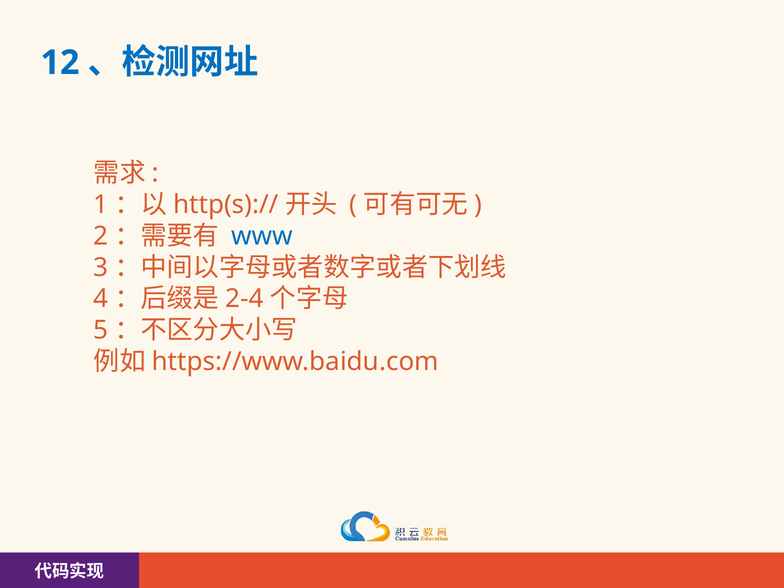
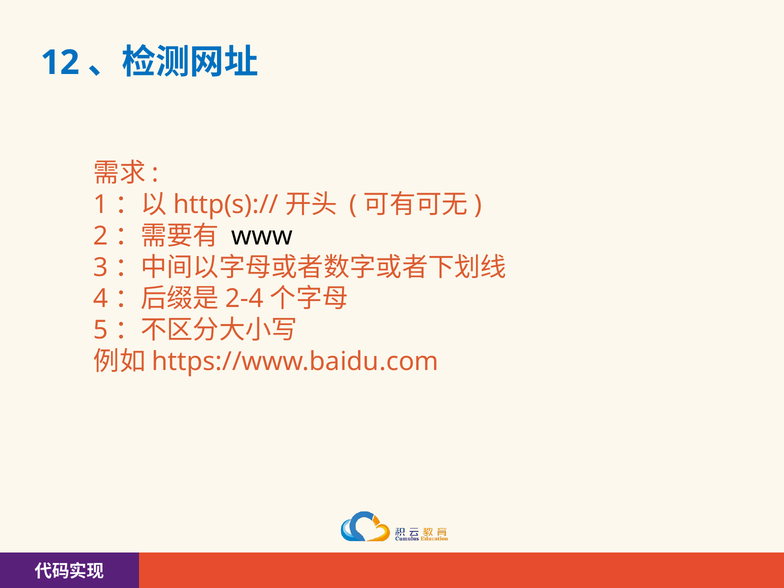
www colour: blue -> black
